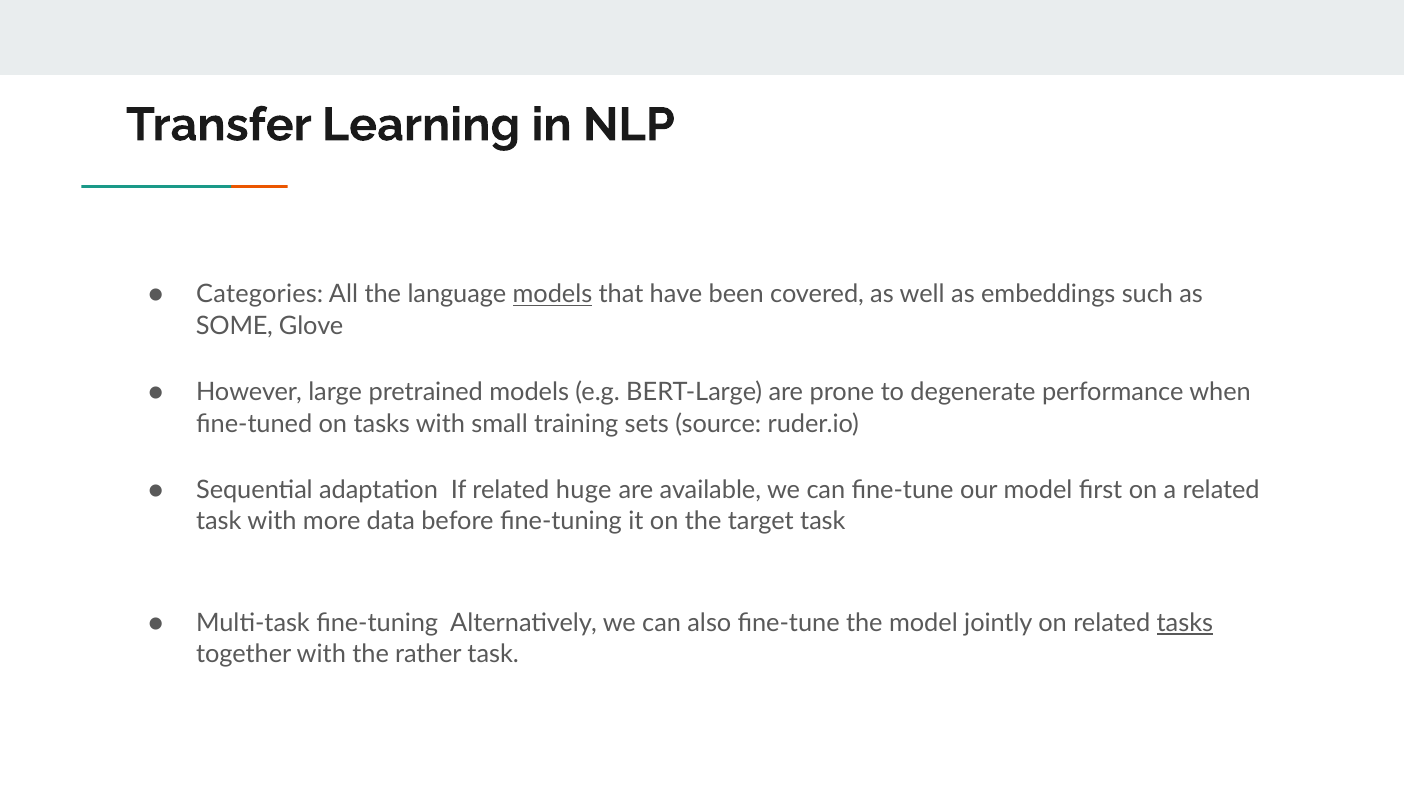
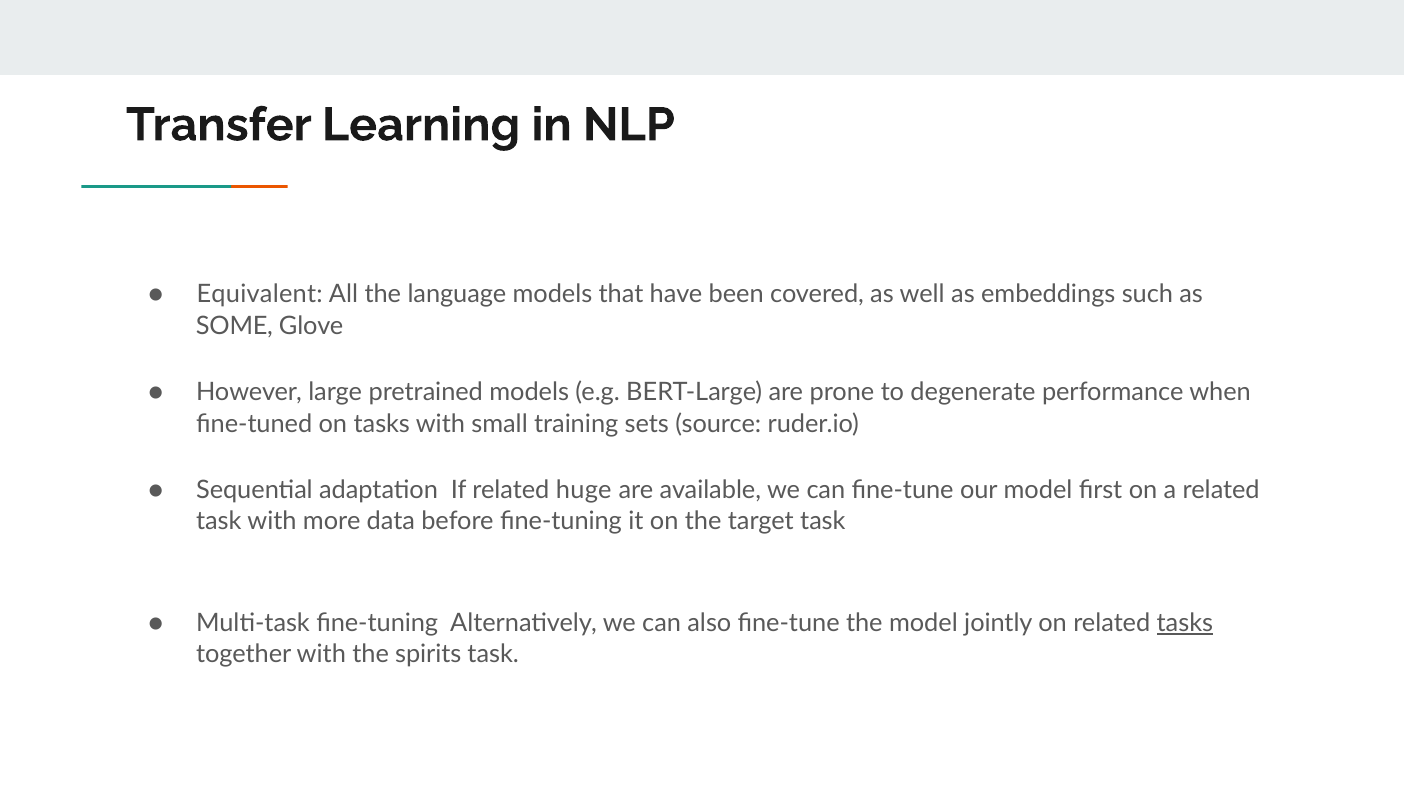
Categories: Categories -> Equivalent
models at (552, 294) underline: present -> none
rather: rather -> spirits
